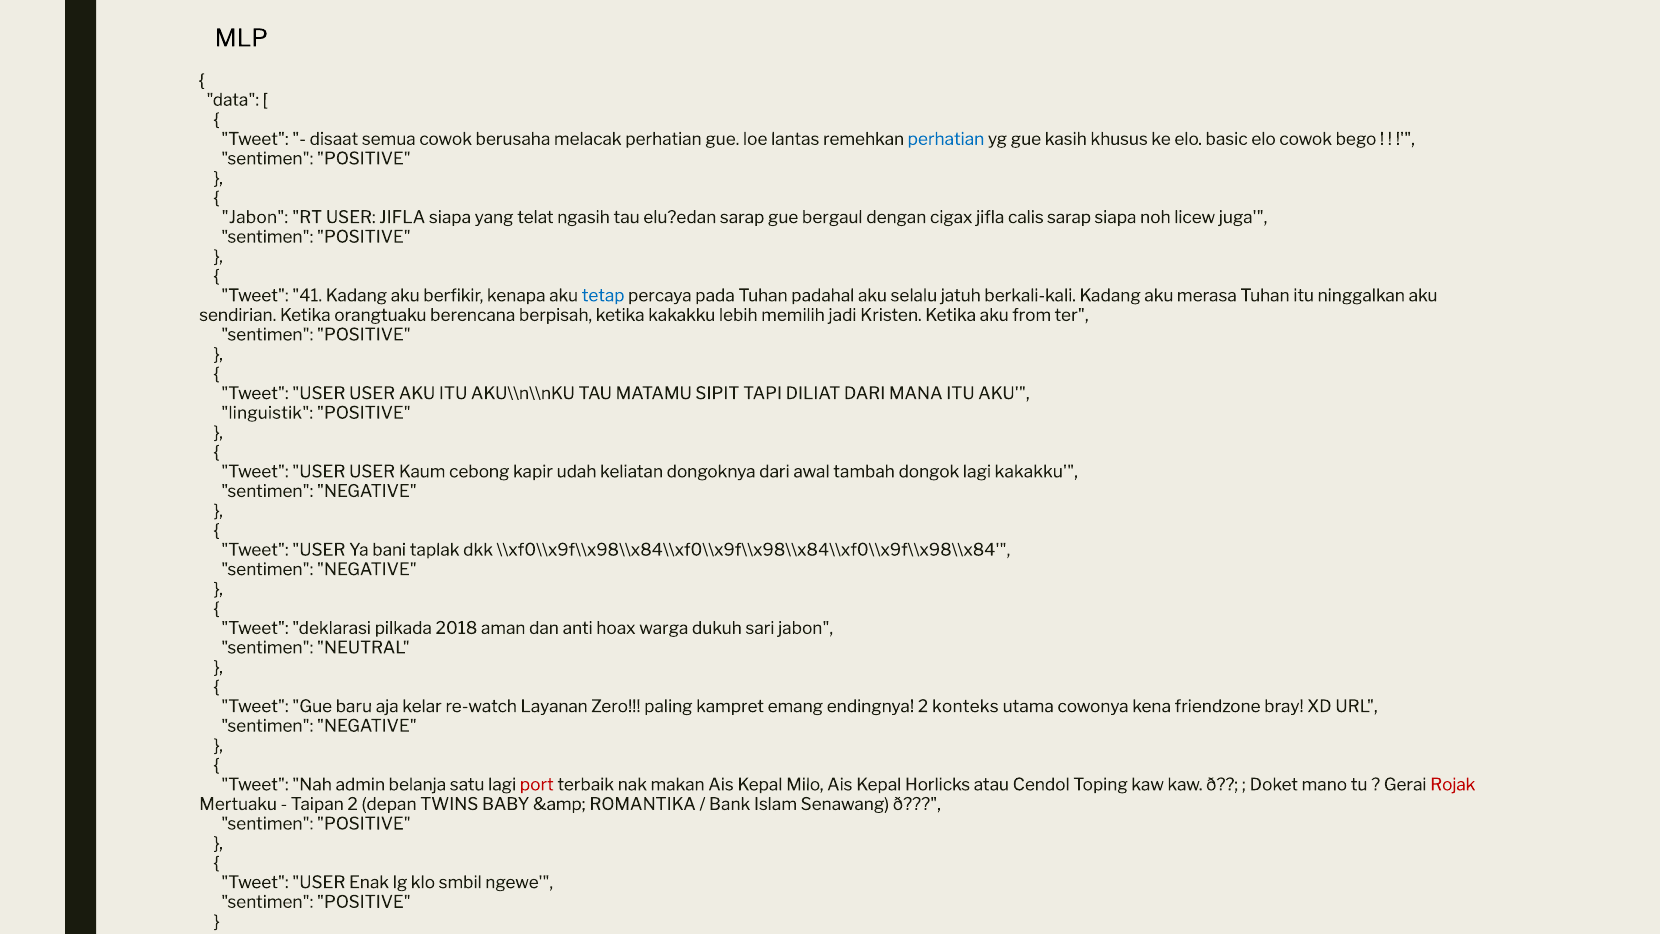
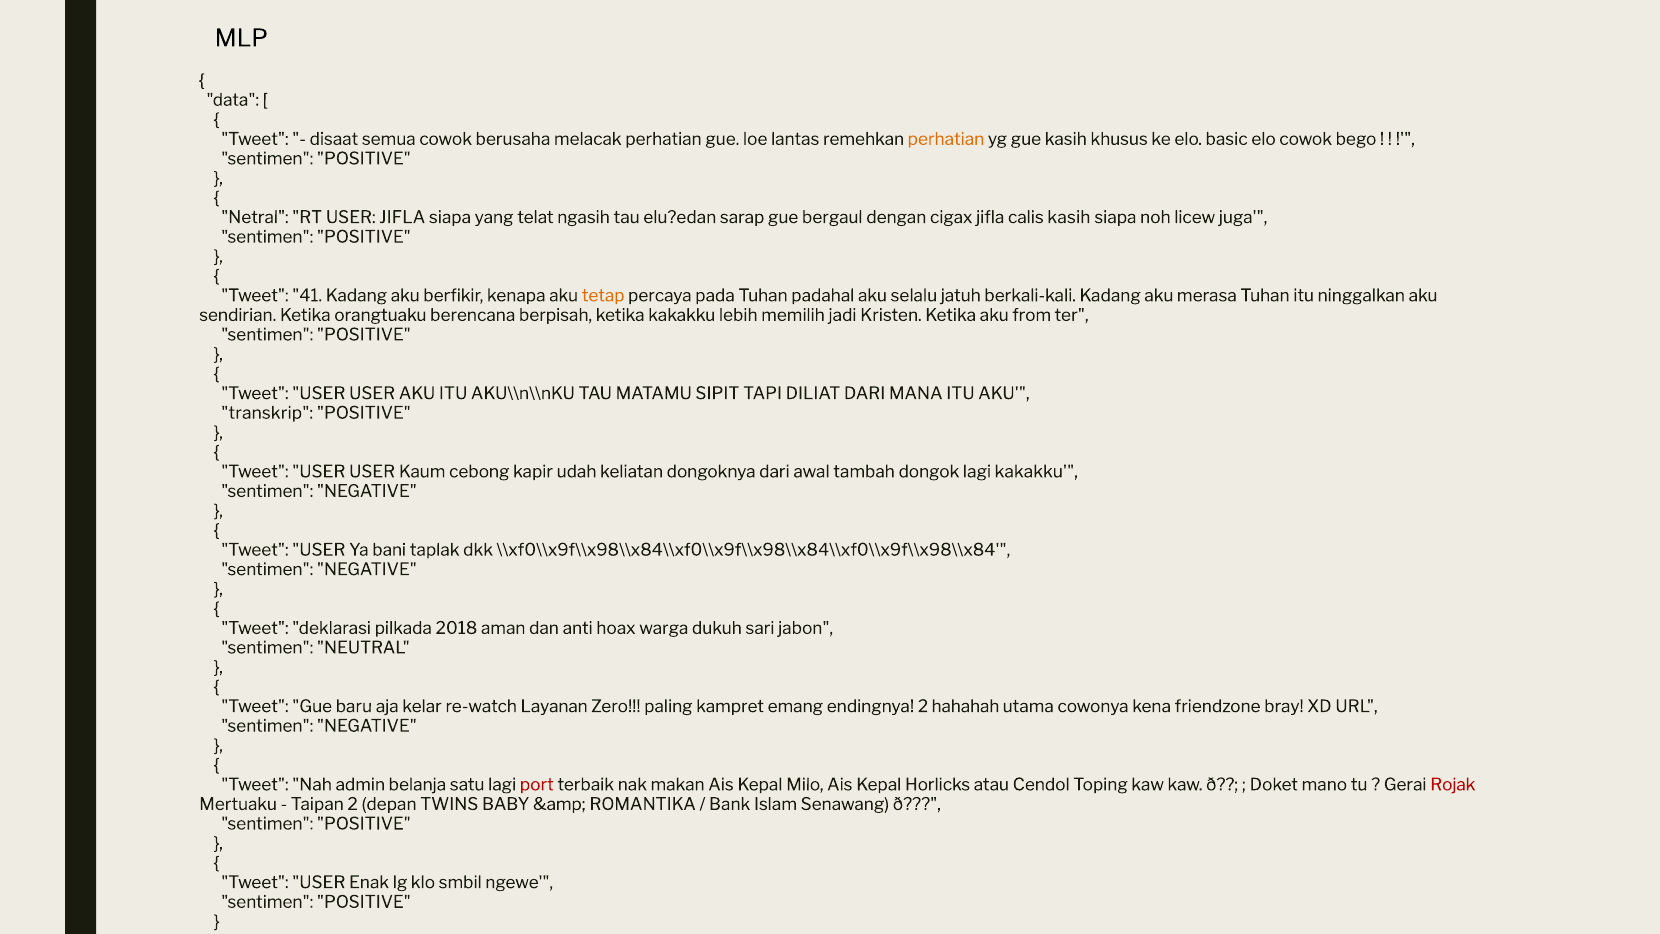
perhatian at (946, 139) colour: blue -> orange
Jabon at (255, 217): Jabon -> Netral
calis sarap: sarap -> kasih
tetap colour: blue -> orange
linguistik: linguistik -> transkrip
konteks: konteks -> hahahah
